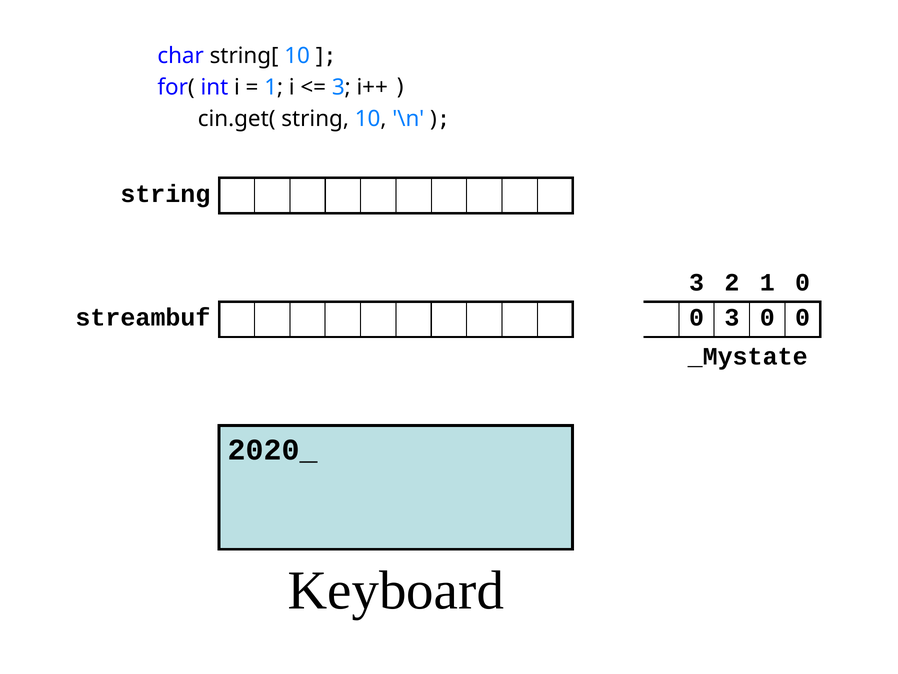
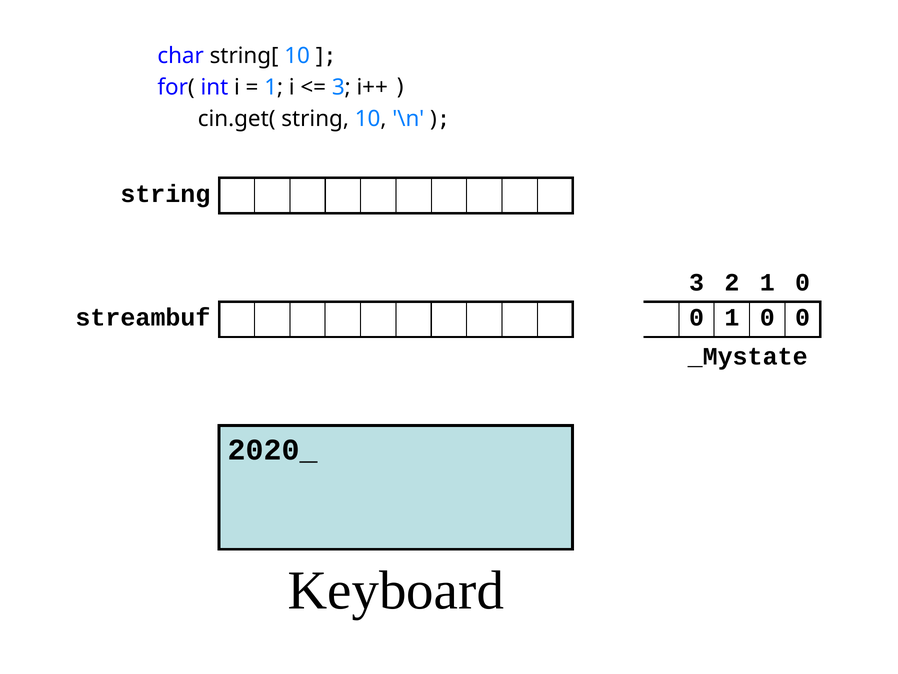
0 3: 3 -> 1
